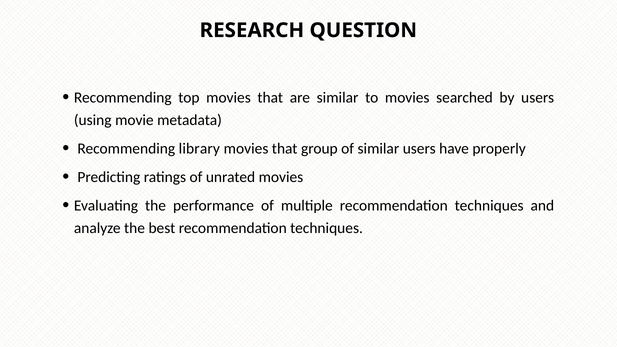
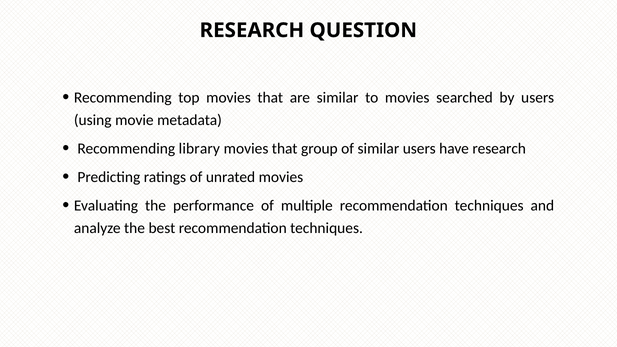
have properly: properly -> research
